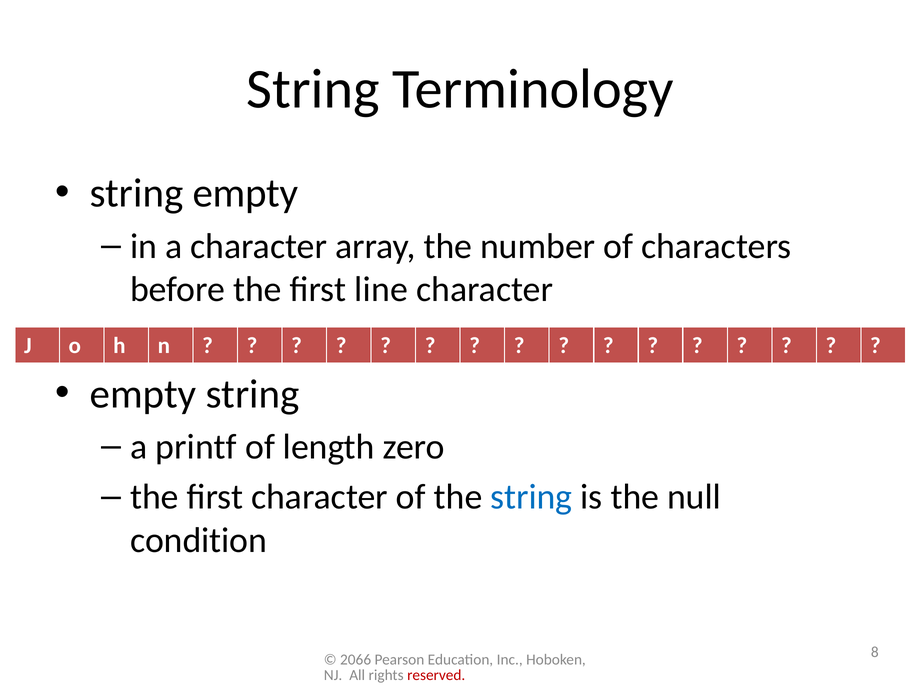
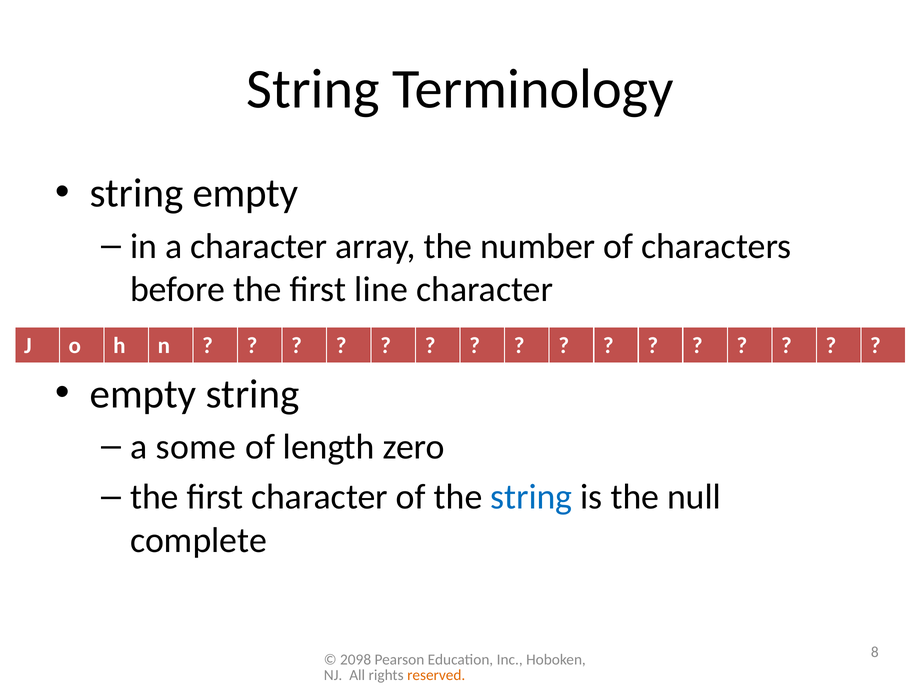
printf: printf -> some
condition: condition -> complete
2066: 2066 -> 2098
reserved colour: red -> orange
